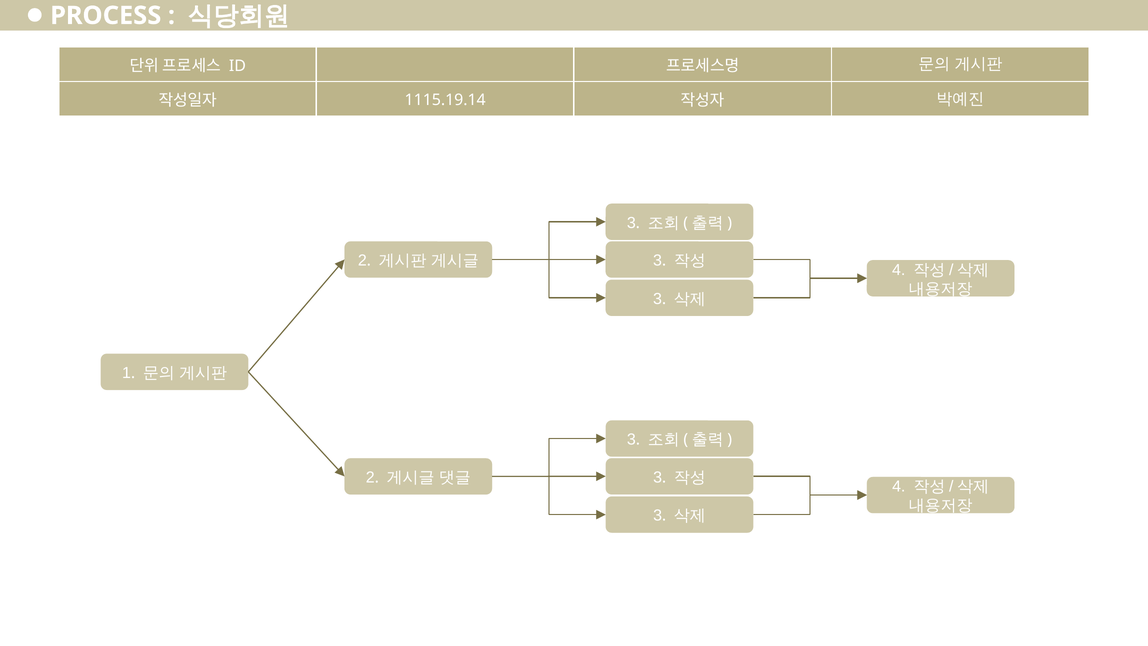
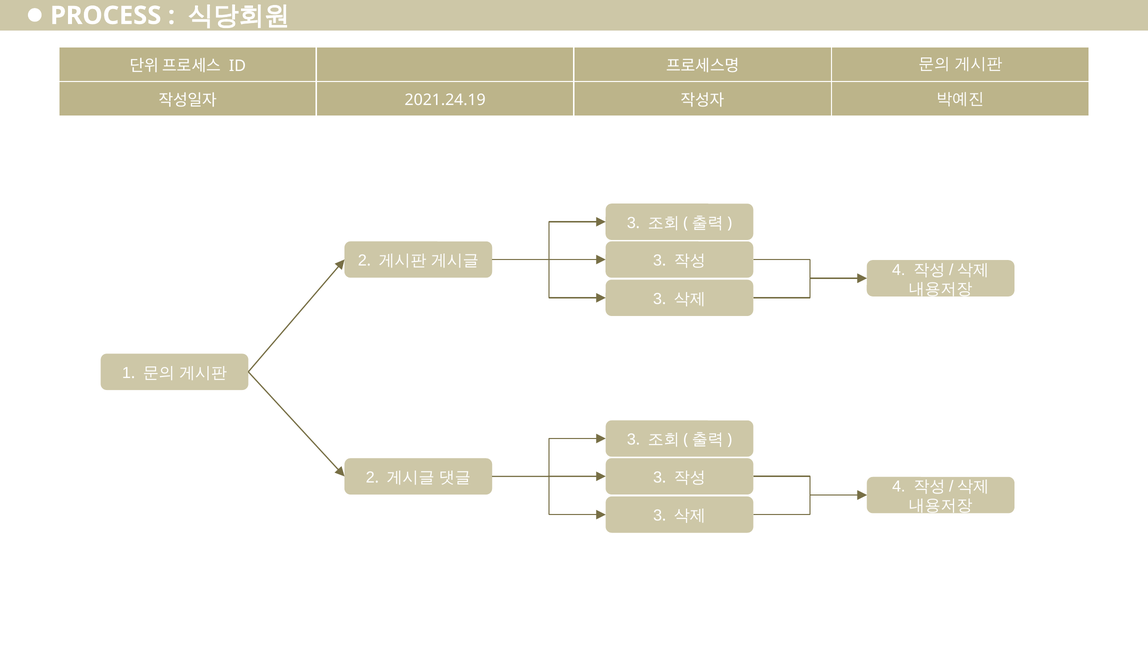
1115.19.14: 1115.19.14 -> 2021.24.19
